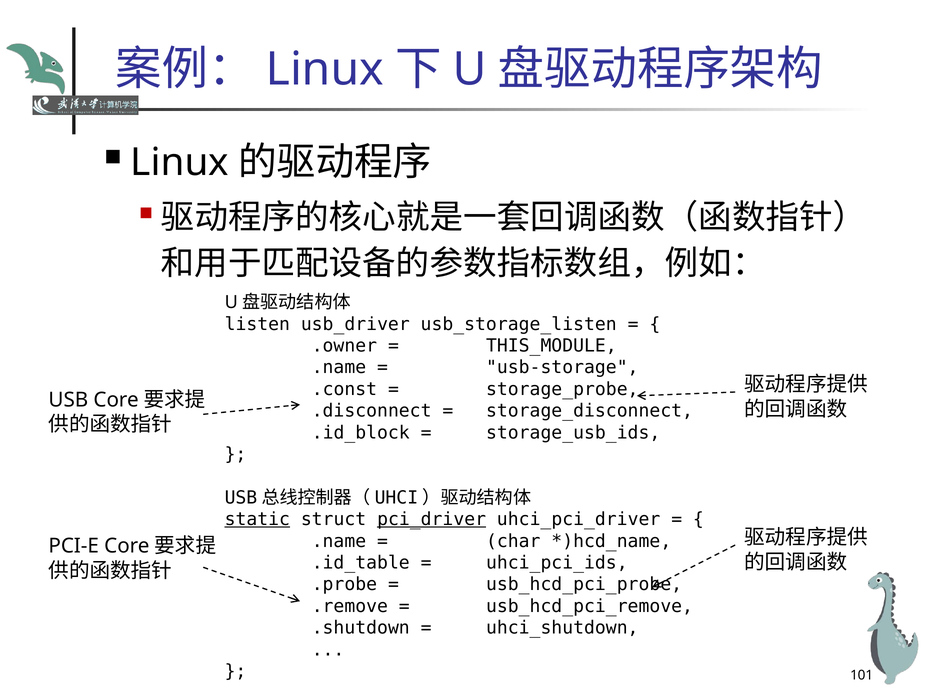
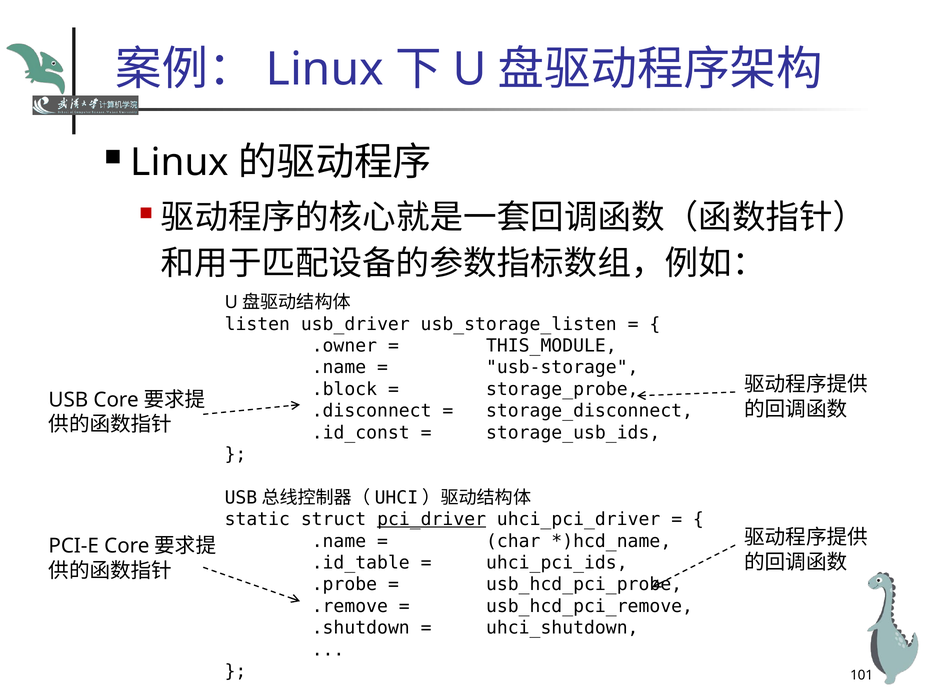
.const: .const -> .block
.id_block: .id_block -> .id_const
static underline: present -> none
